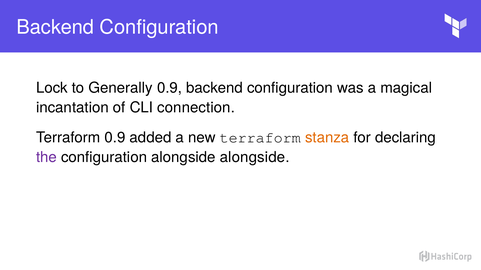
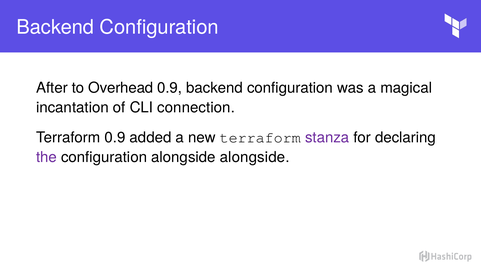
Lock: Lock -> After
Generally: Generally -> Overhead
stanza colour: orange -> purple
